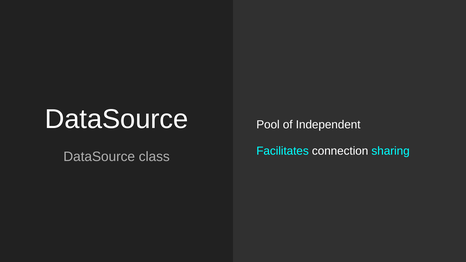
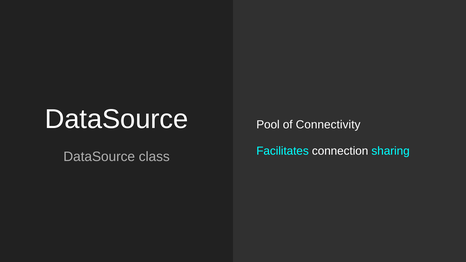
Independent: Independent -> Connectivity
